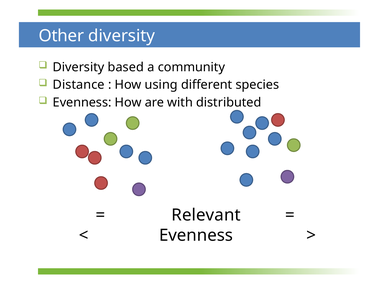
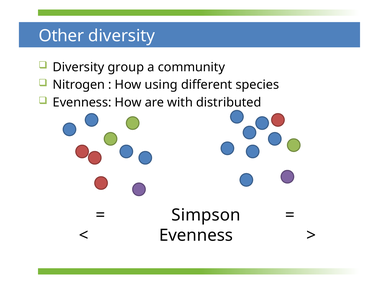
based: based -> group
Distance: Distance -> Nitrogen
Relevant: Relevant -> Simpson
